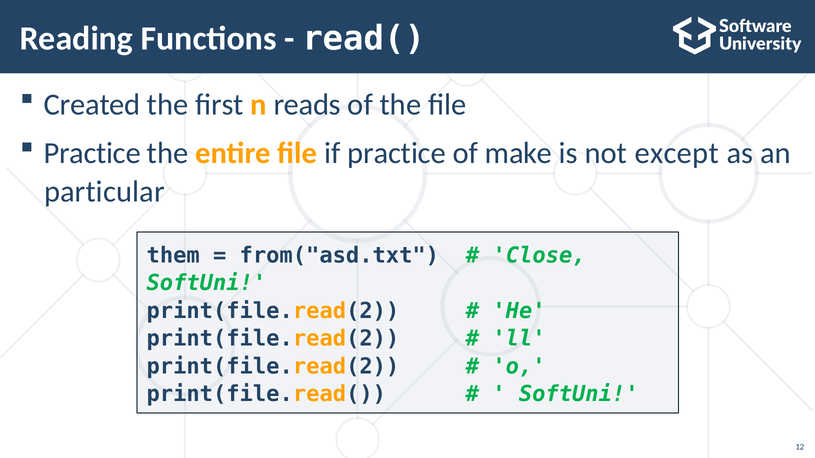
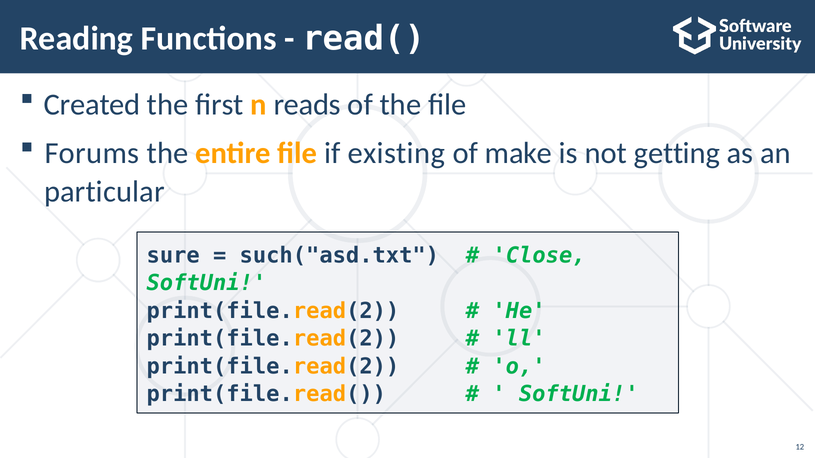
Practice at (92, 153): Practice -> Forums
if practice: practice -> existing
except: except -> getting
them: them -> sure
from("asd.txt: from("asd.txt -> such("asd.txt
